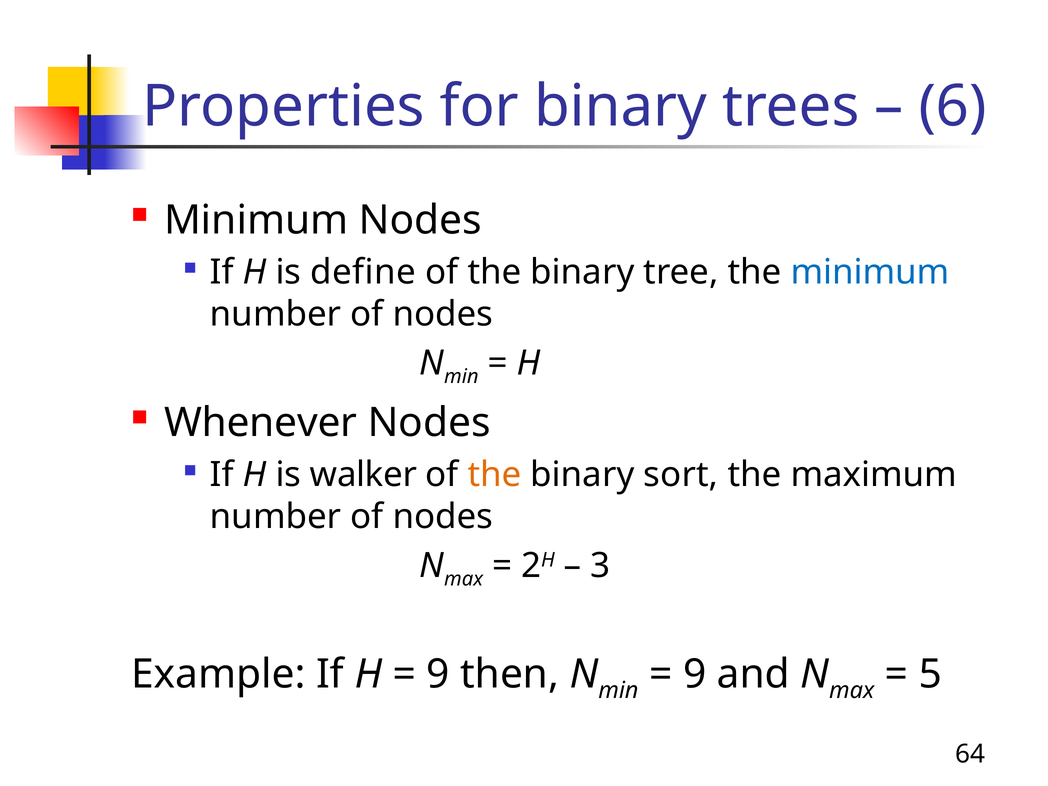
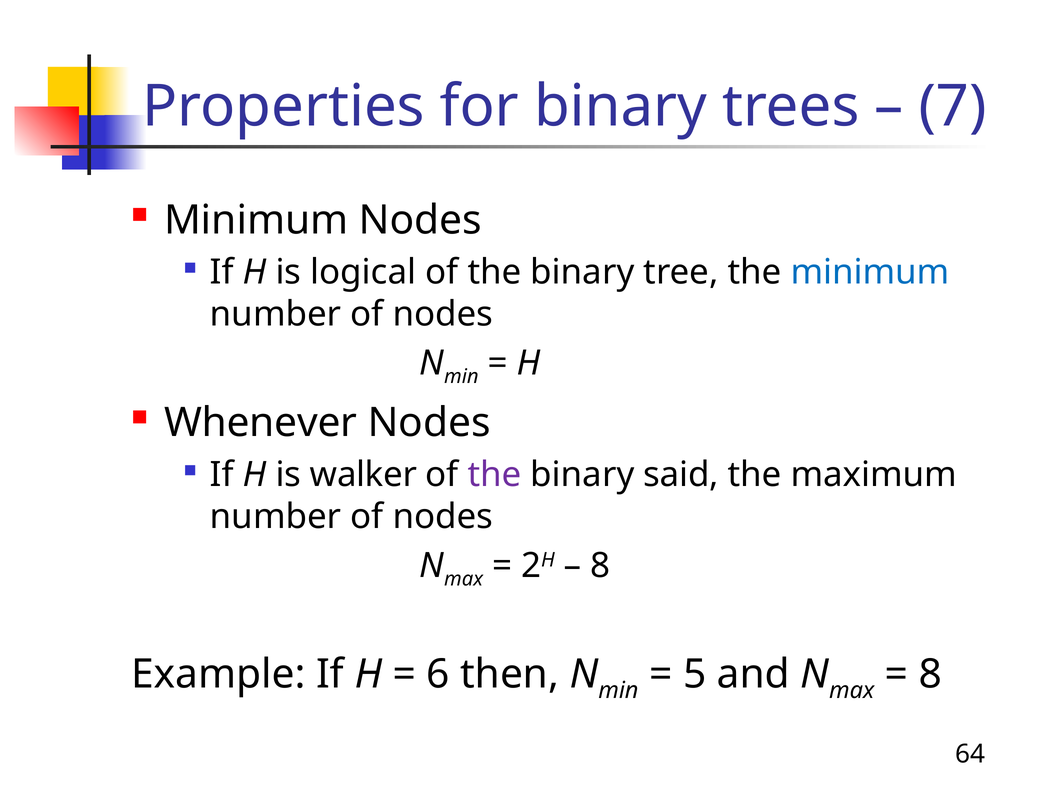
6: 6 -> 7
define: define -> logical
the at (494, 475) colour: orange -> purple
sort: sort -> said
3 at (600, 566): 3 -> 8
9 at (438, 674): 9 -> 6
9 at (695, 674): 9 -> 5
5 at (930, 674): 5 -> 8
